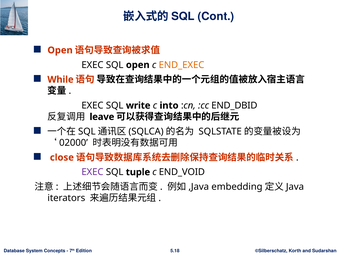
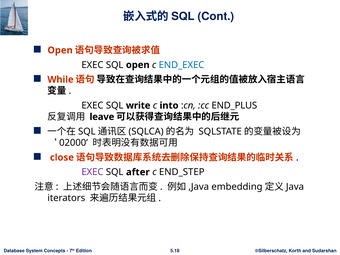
END_EXEC colour: orange -> blue
END_DBID: END_DBID -> END_PLUS
tuple: tuple -> after
END_VOID: END_VOID -> END_STEP
